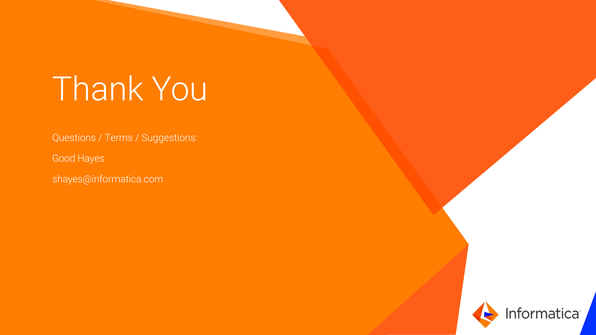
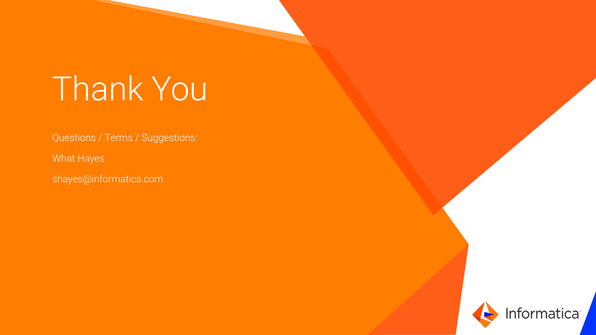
Good: Good -> What
